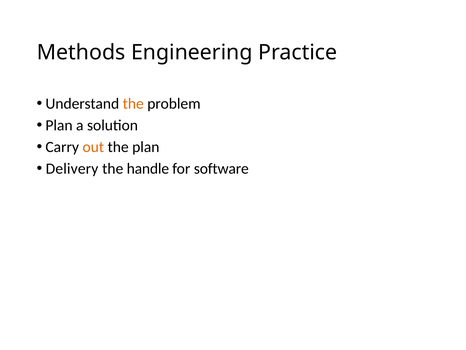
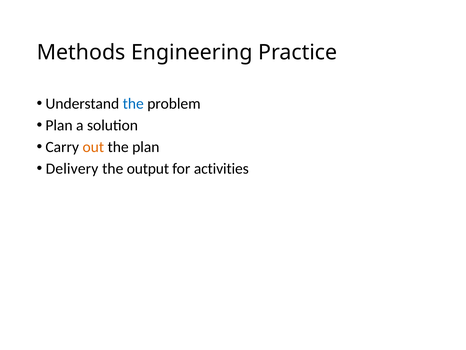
the at (133, 104) colour: orange -> blue
handle: handle -> output
software: software -> activities
